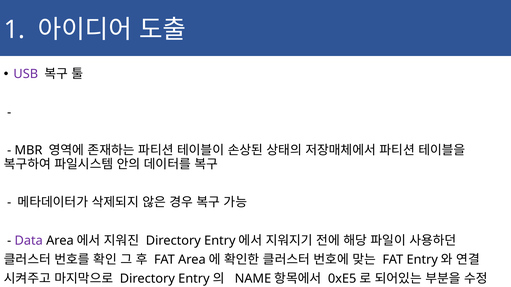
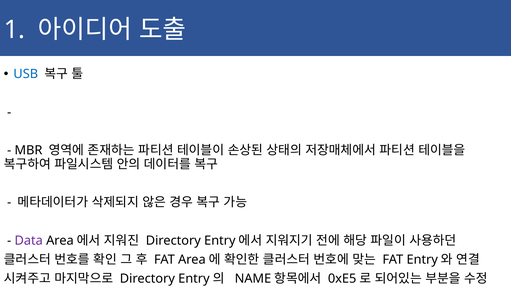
USB colour: purple -> blue
